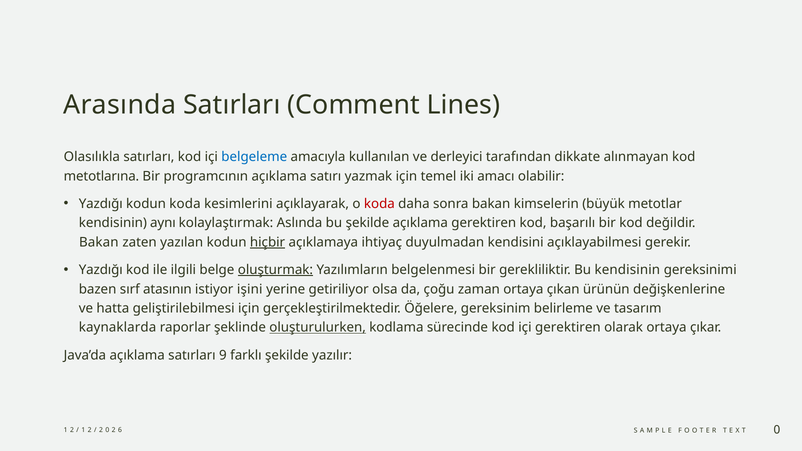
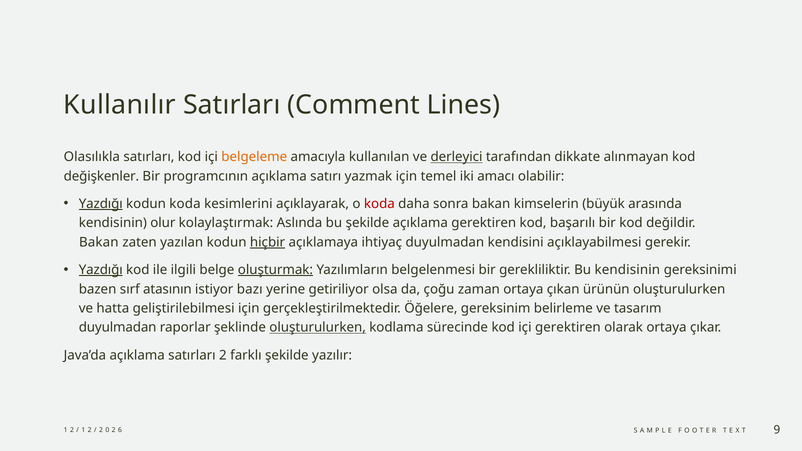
Arasında: Arasında -> Kullanılır
belgeleme colour: blue -> orange
derleyici underline: none -> present
metotlarına: metotlarına -> değişkenler
Yazdığı at (101, 204) underline: none -> present
metotlar: metotlar -> arasında
aynı: aynı -> olur
Yazdığı at (101, 270) underline: none -> present
işini: işini -> bazı
ürünün değişkenlerine: değişkenlerine -> oluşturulurken
kaynaklarda at (118, 328): kaynaklarda -> duyulmadan
satırları 9: 9 -> 2
0 at (777, 430): 0 -> 9
